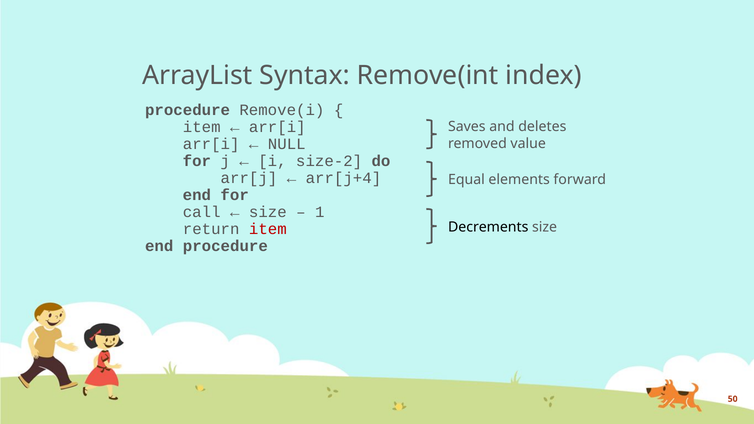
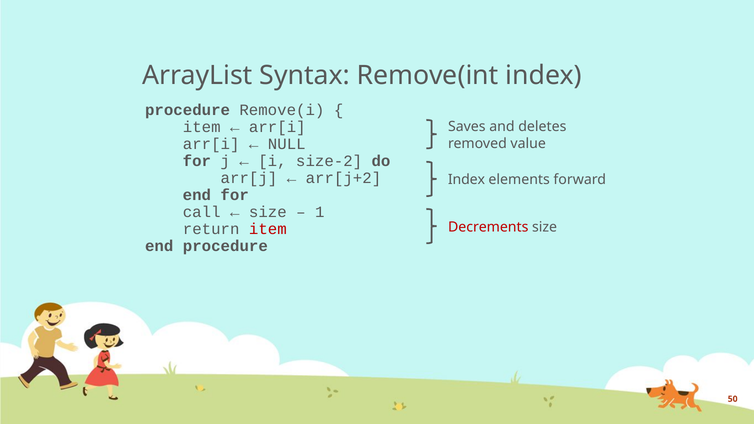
arr[j+4: arr[j+4 -> arr[j+2
Equal at (466, 179): Equal -> Index
Decrements colour: black -> red
